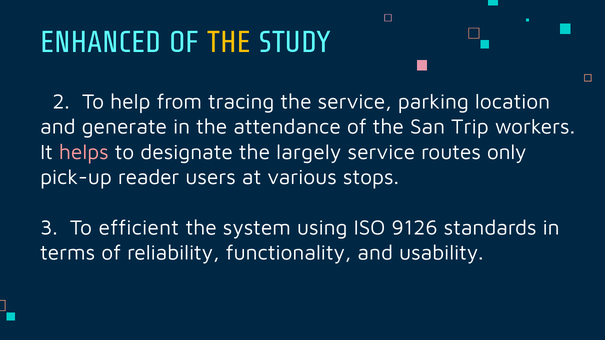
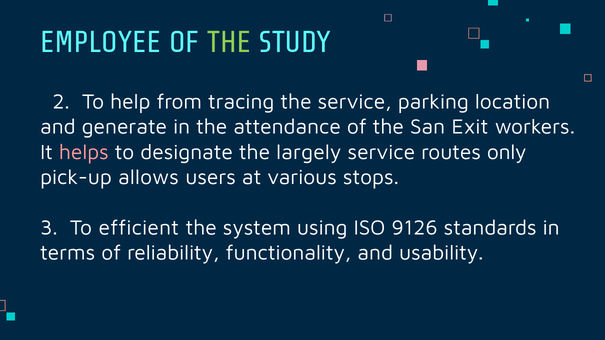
ENHANCED: ENHANCED -> EMPLOYEE
THE at (229, 42) colour: yellow -> light green
Trip: Trip -> Exit
reader: reader -> allows
